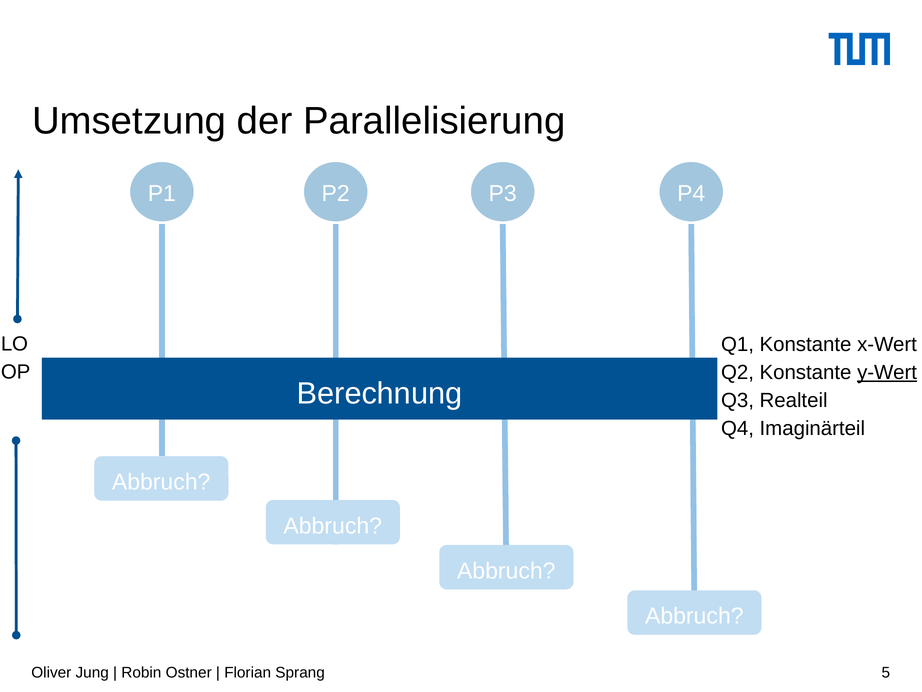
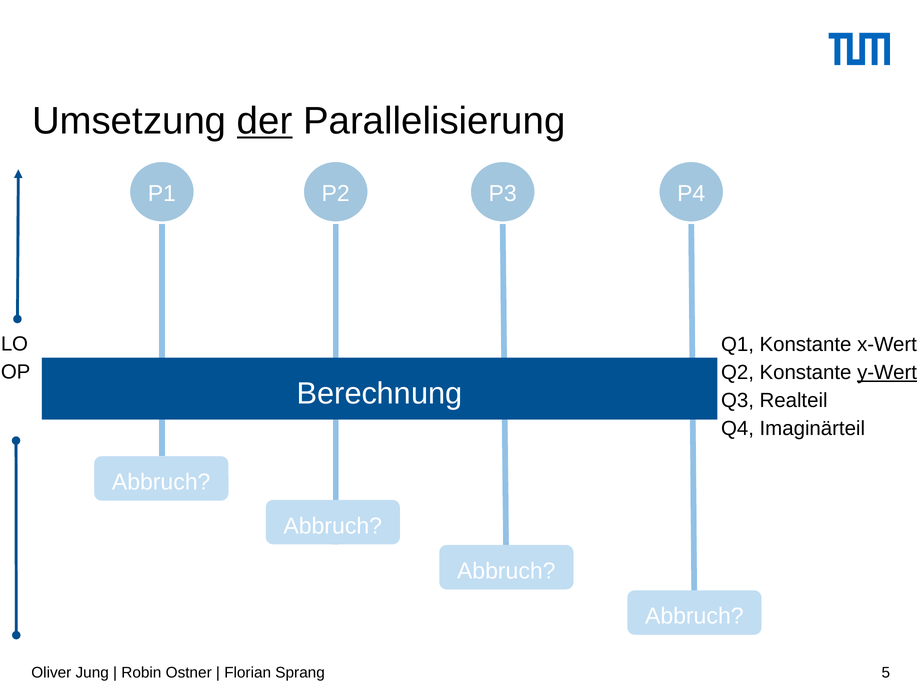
der underline: none -> present
